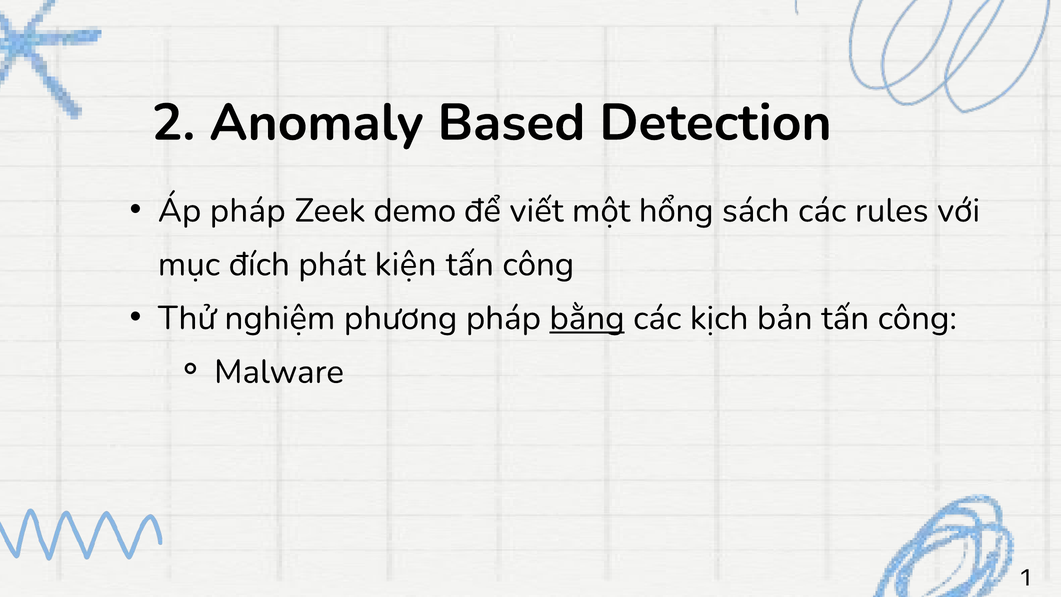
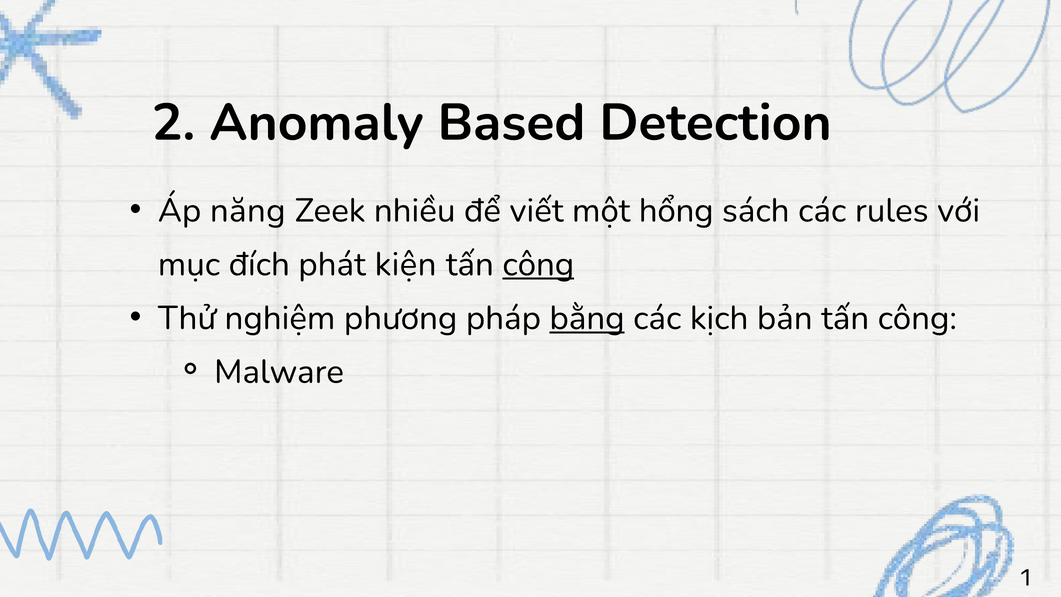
Áp pháp: pháp -> năng
demo: demo -> nhiều
công at (538, 264) underline: none -> present
